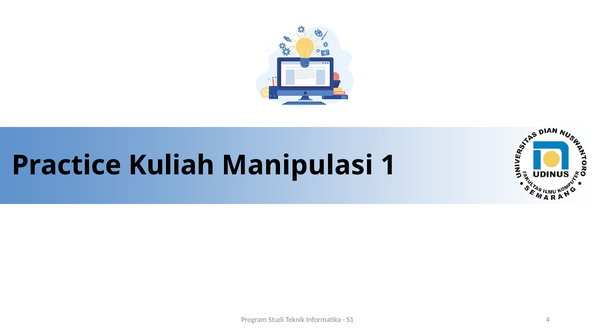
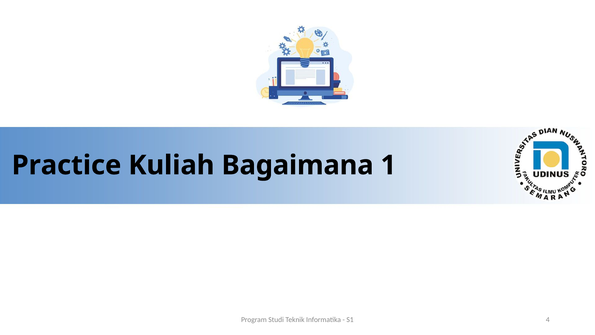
Manipulasi: Manipulasi -> Bagaimana
